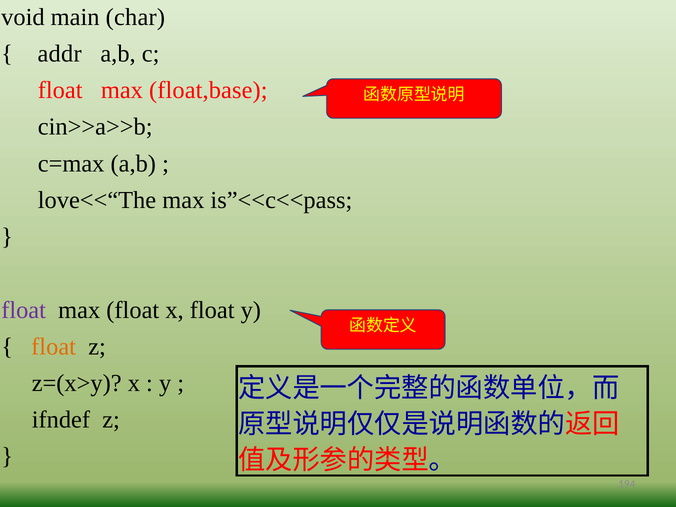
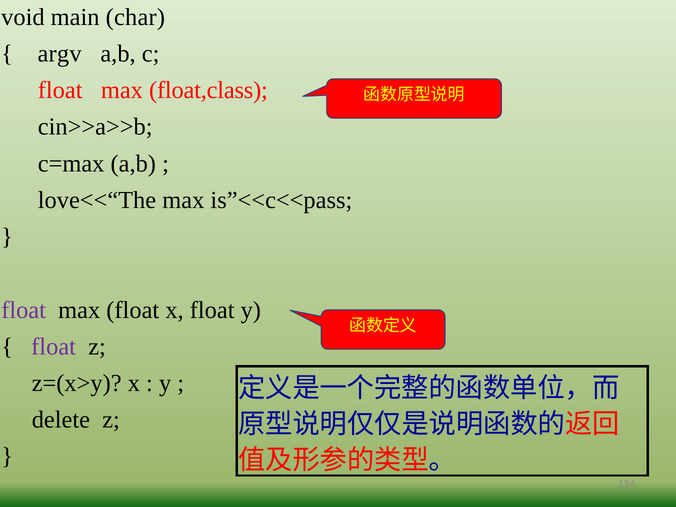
addr: addr -> argv
float,base: float,base -> float,class
float at (54, 347) colour: orange -> purple
ifndef: ifndef -> delete
